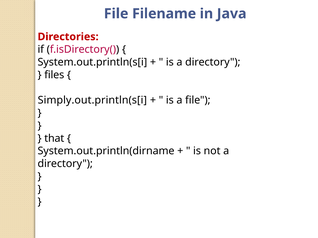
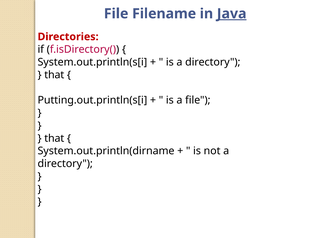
Java underline: none -> present
files at (54, 75): files -> that
Simply.out.println(s[i: Simply.out.println(s[i -> Putting.out.println(s[i
